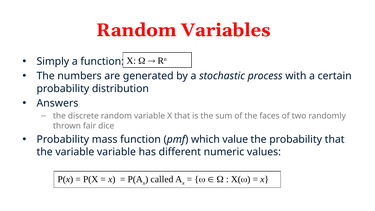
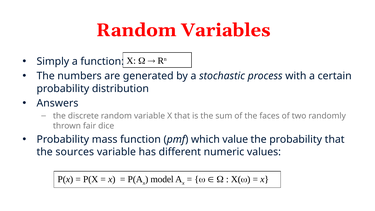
the variable: variable -> sources
called: called -> model
